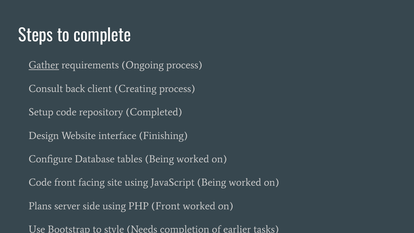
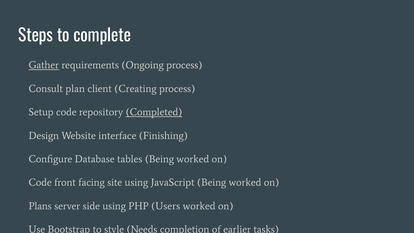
Consult back: back -> plan
Completed underline: none -> present
PHP Front: Front -> Users
